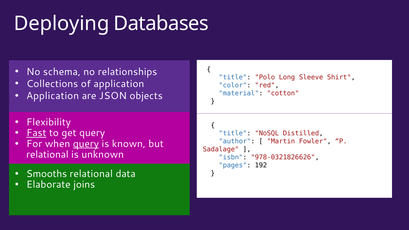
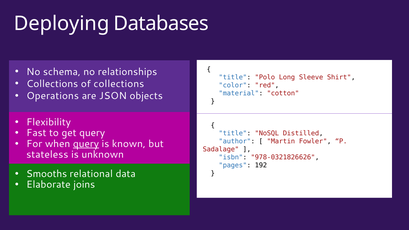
of application: application -> collections
Application at (53, 96): Application -> Operations
Fast underline: present -> none
relational at (47, 155): relational -> stateless
